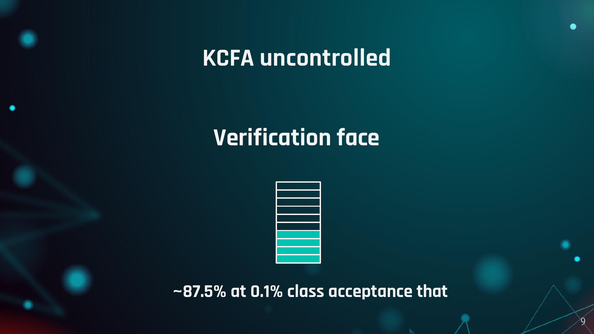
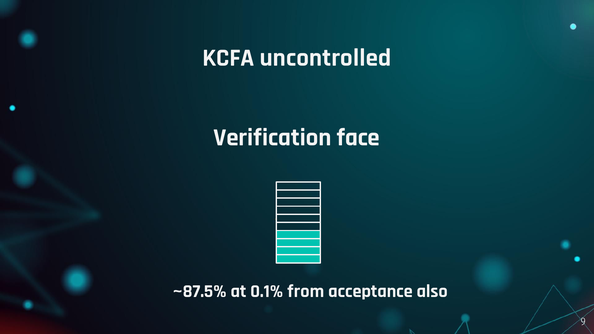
class: class -> from
that: that -> also
